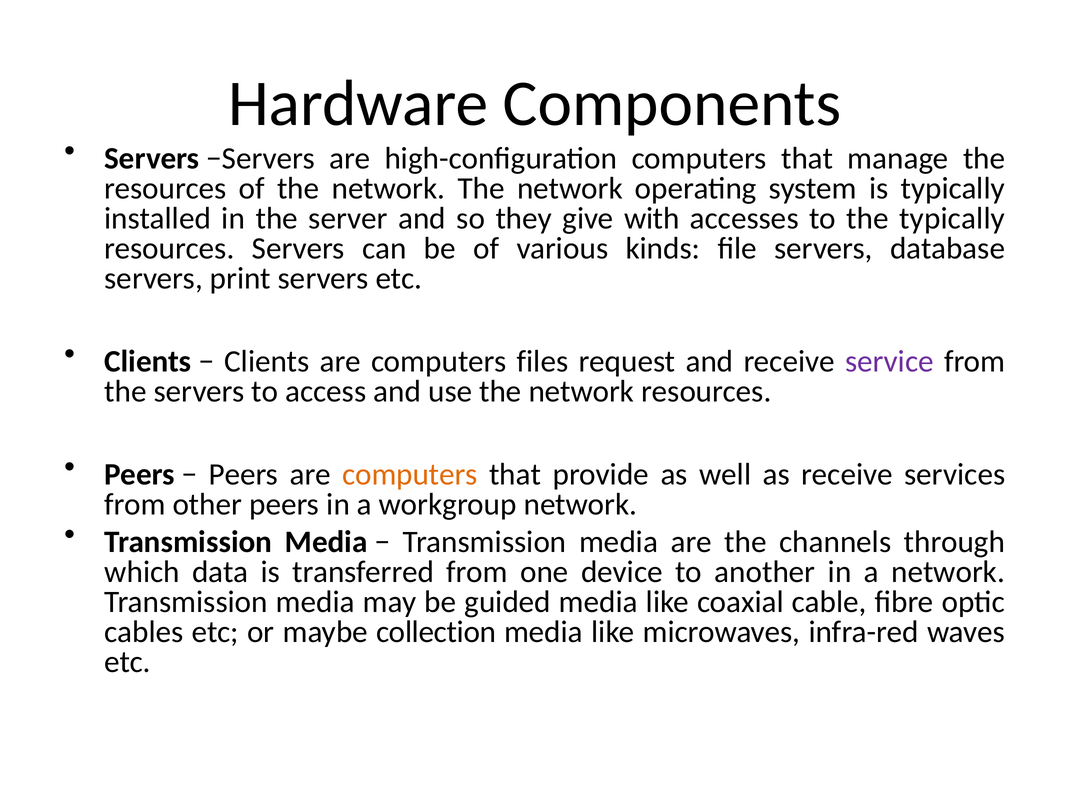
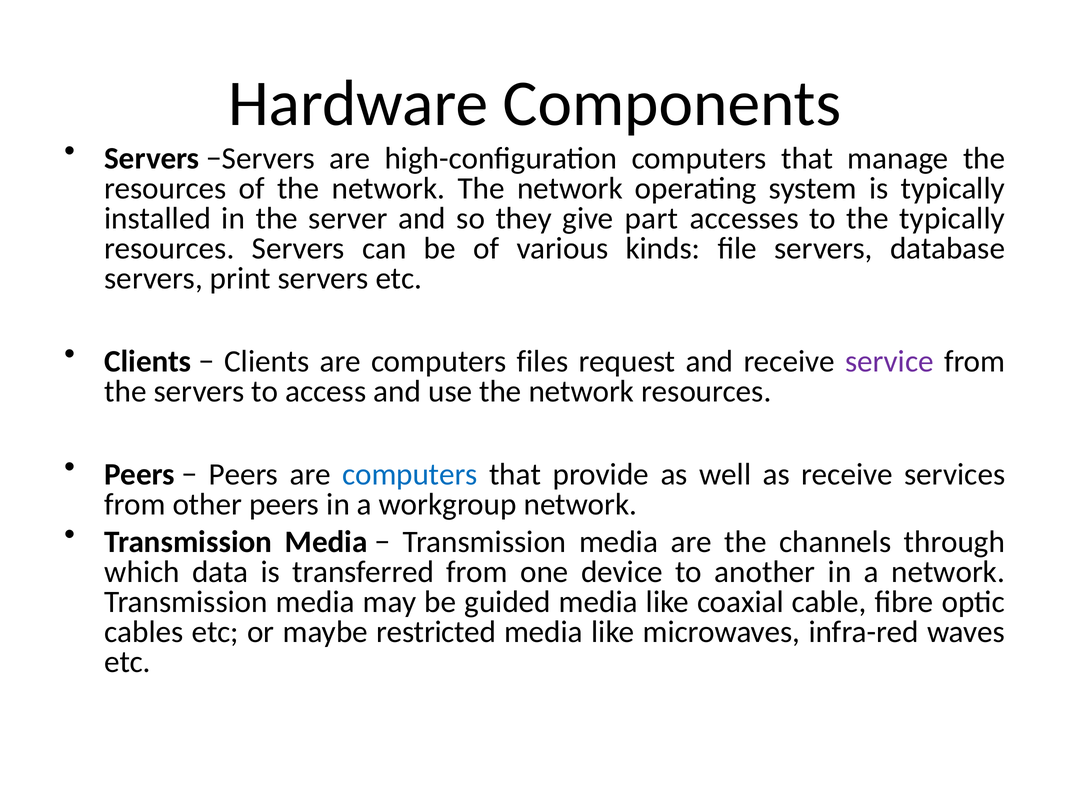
with: with -> part
computers at (410, 475) colour: orange -> blue
collection: collection -> restricted
